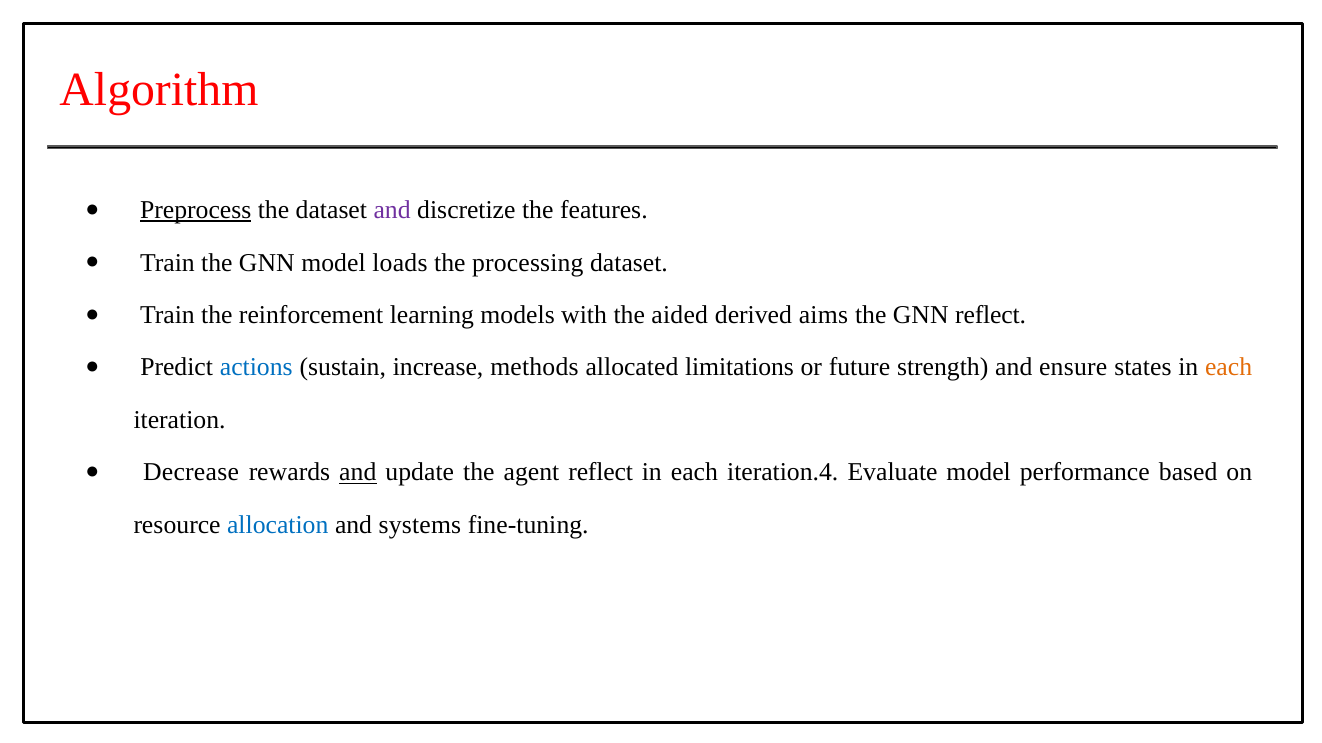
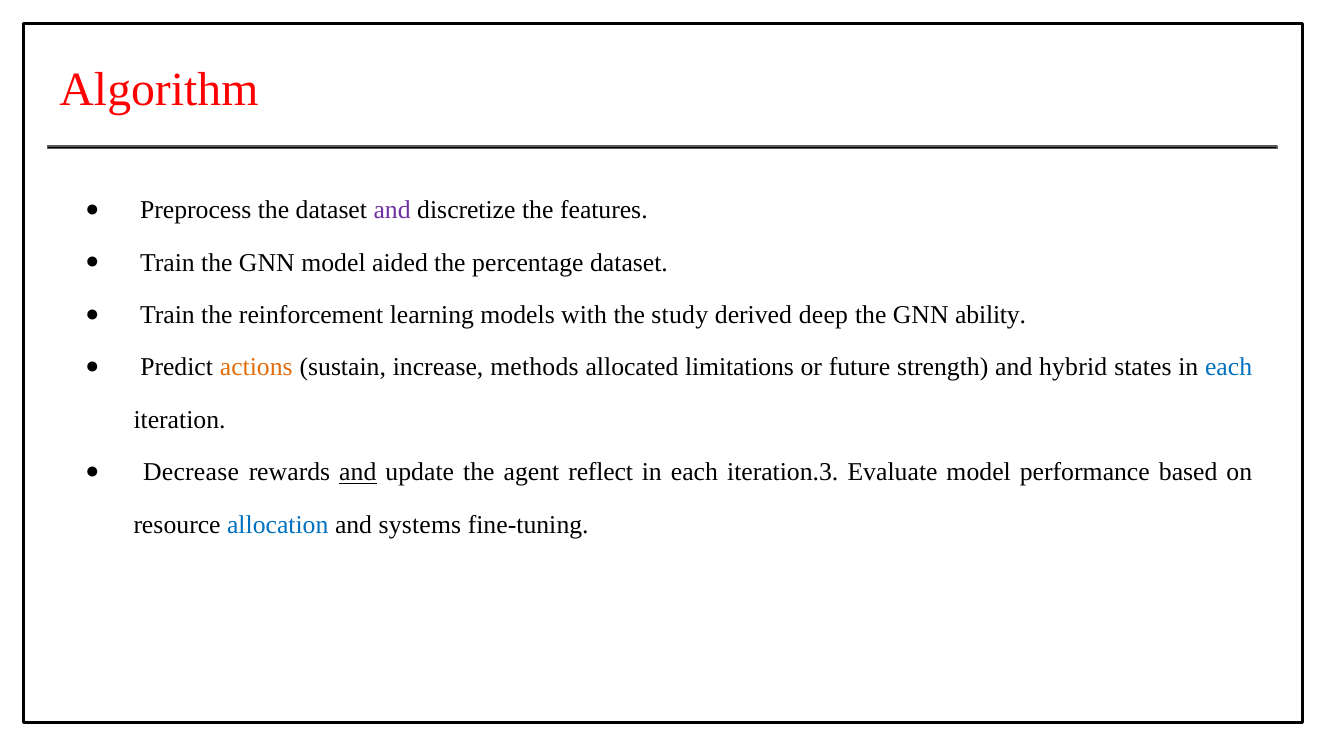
Preprocess underline: present -> none
loads: loads -> aided
processing: processing -> percentage
aided: aided -> study
aims: aims -> deep
GNN reflect: reflect -> ability
actions colour: blue -> orange
ensure: ensure -> hybrid
each at (1229, 368) colour: orange -> blue
iteration.4: iteration.4 -> iteration.3
